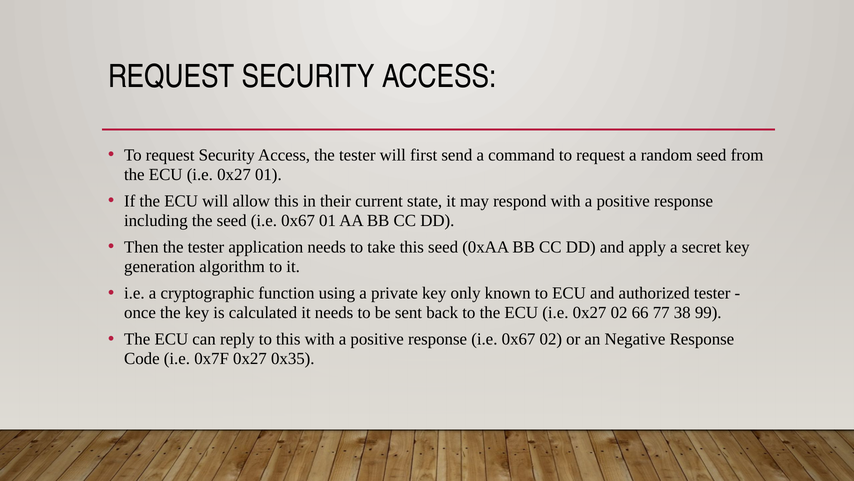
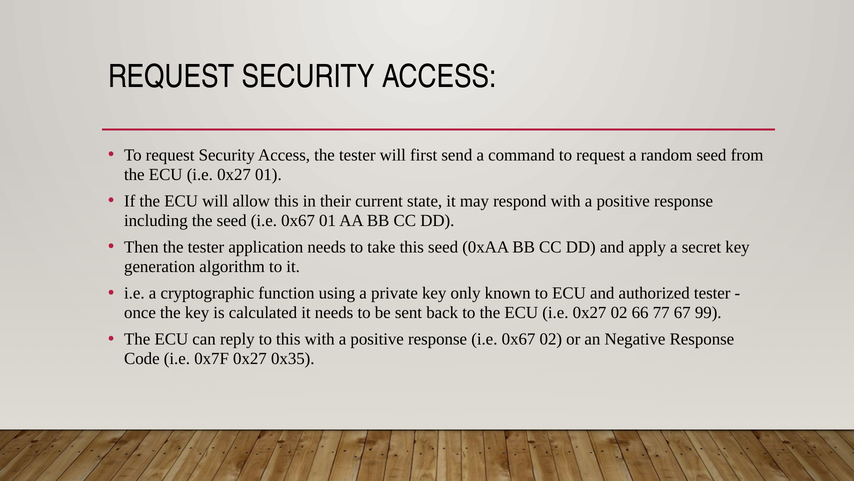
38: 38 -> 67
